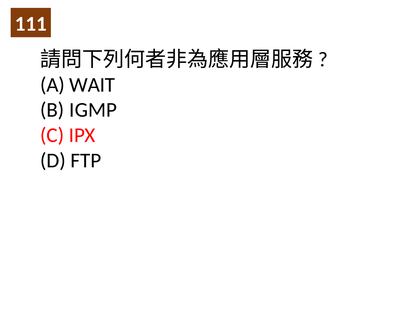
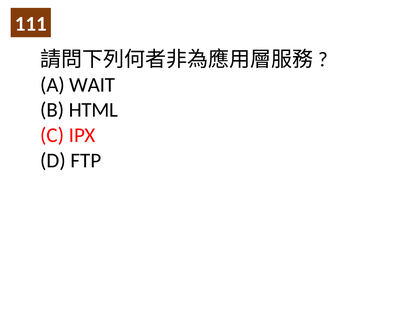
IGMP: IGMP -> HTML
